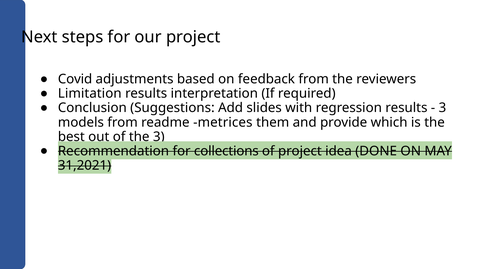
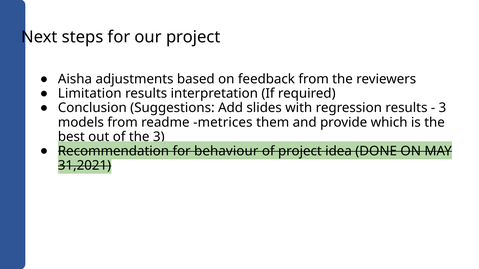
Covid: Covid -> Aisha
collections: collections -> behaviour
